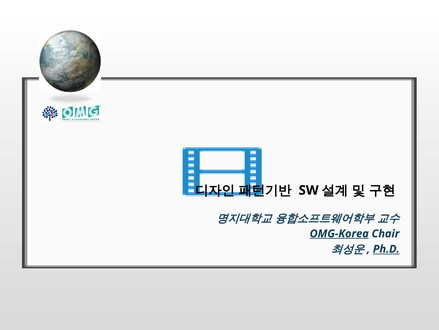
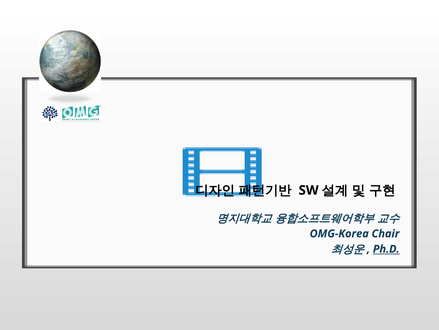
OMG-Korea underline: present -> none
